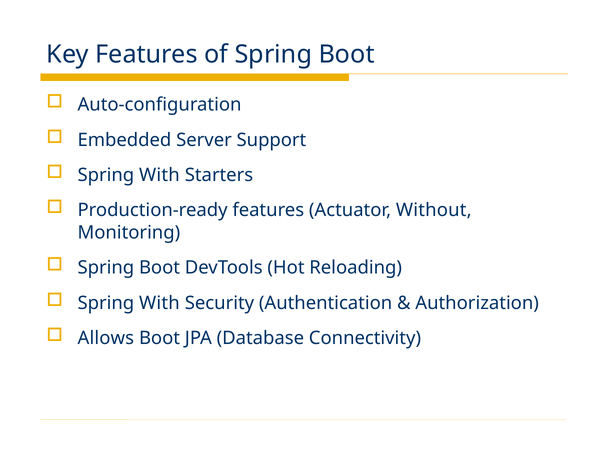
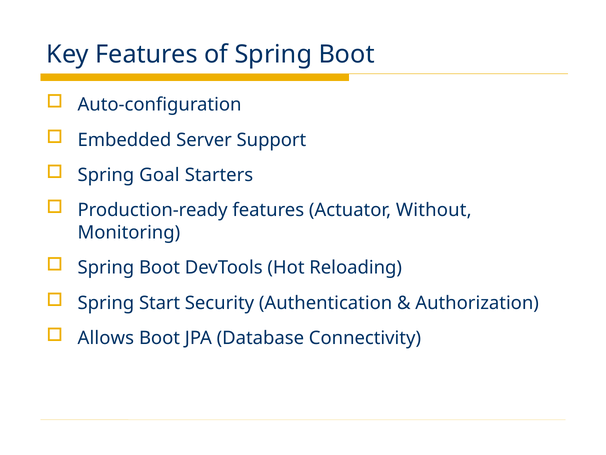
With at (159, 175): With -> Goal
With at (159, 303): With -> Start
